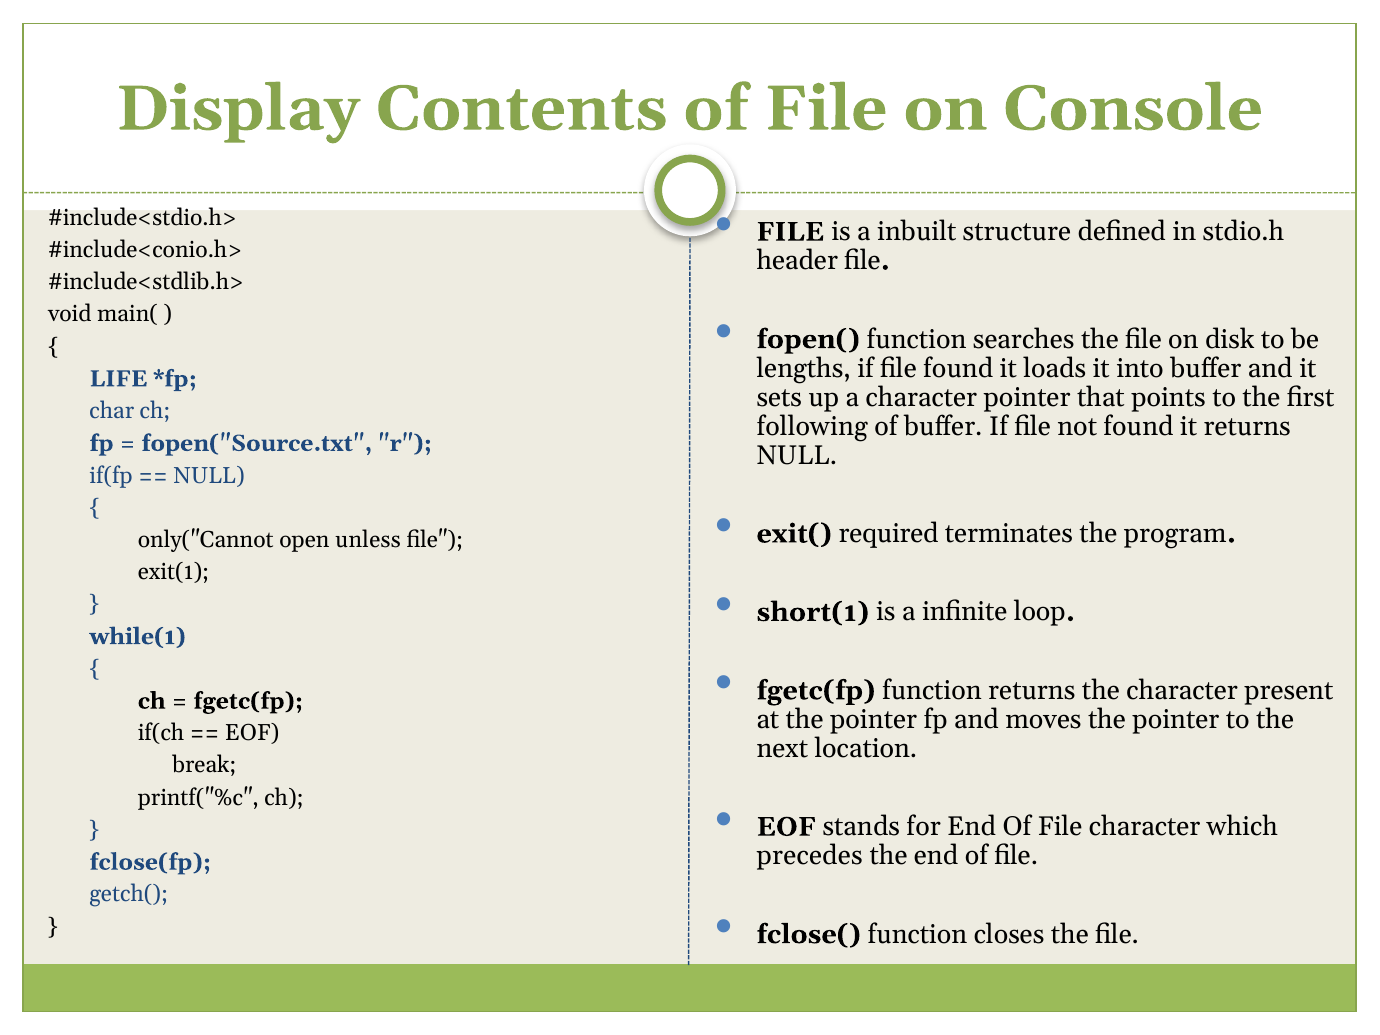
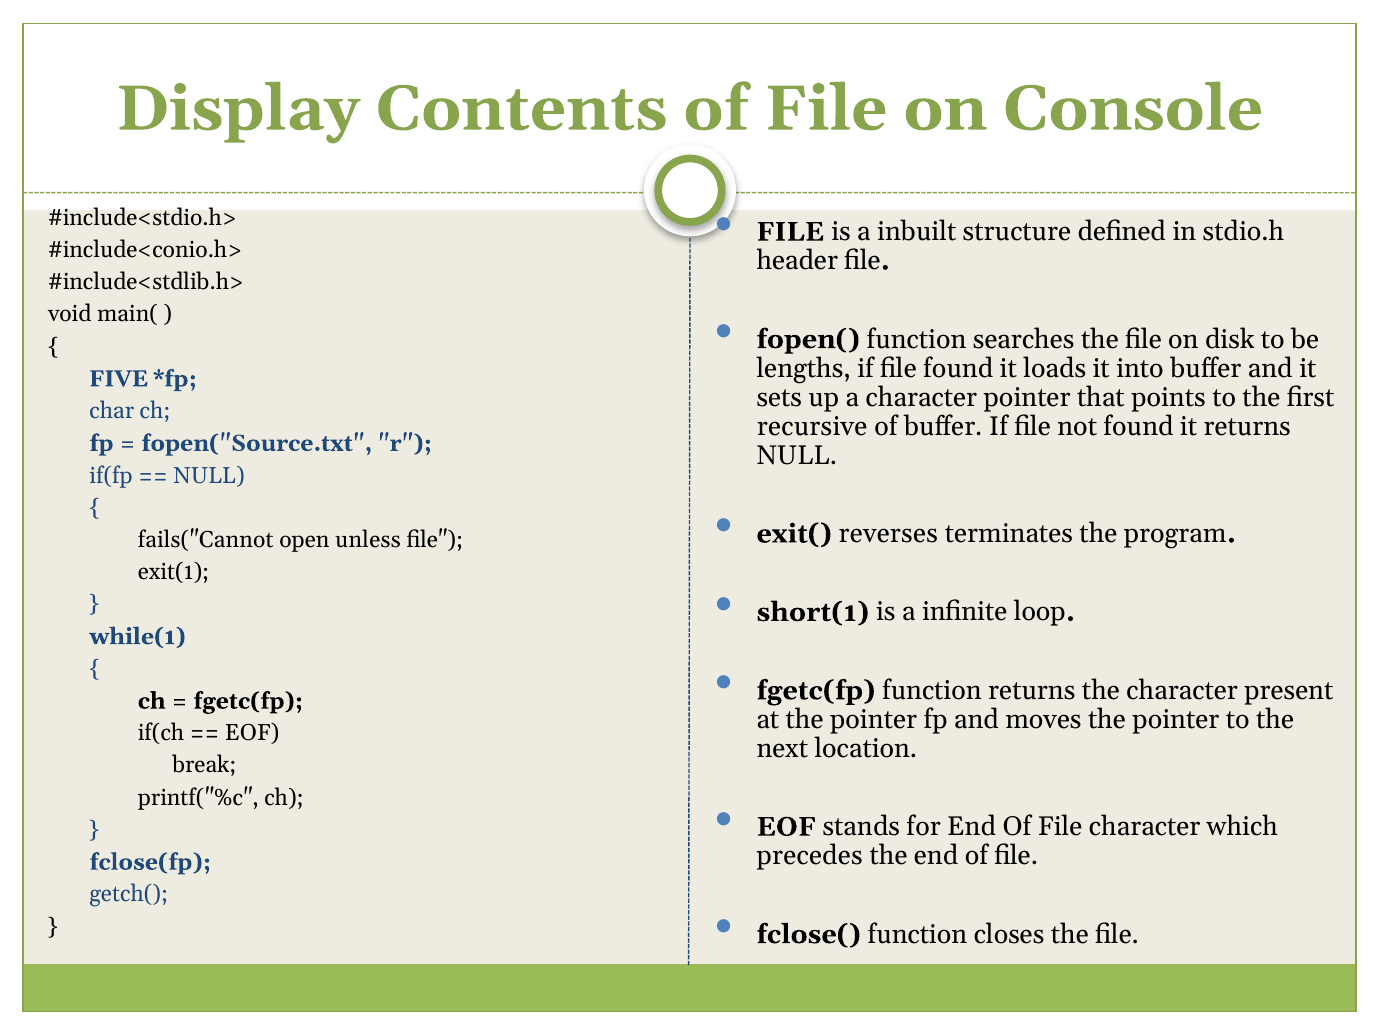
LIFE: LIFE -> FIVE
following: following -> recursive
required: required -> reverses
only("Cannot: only("Cannot -> fails("Cannot
